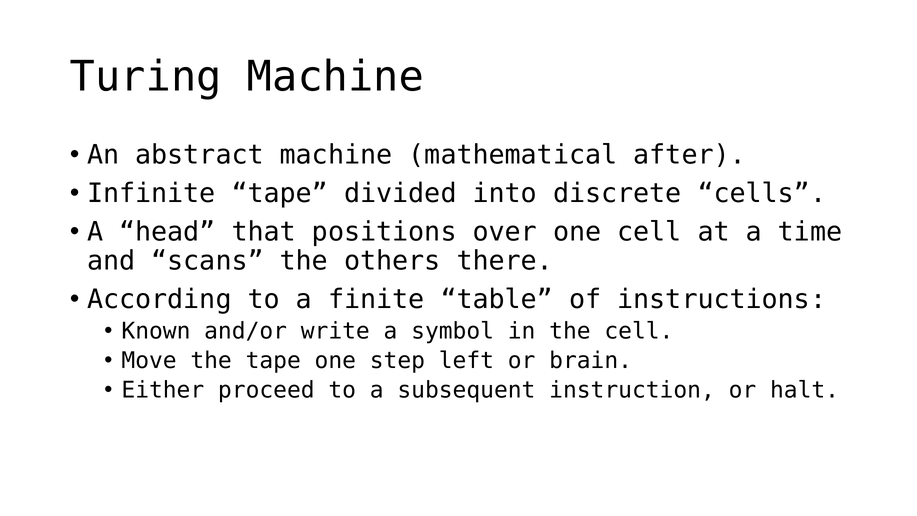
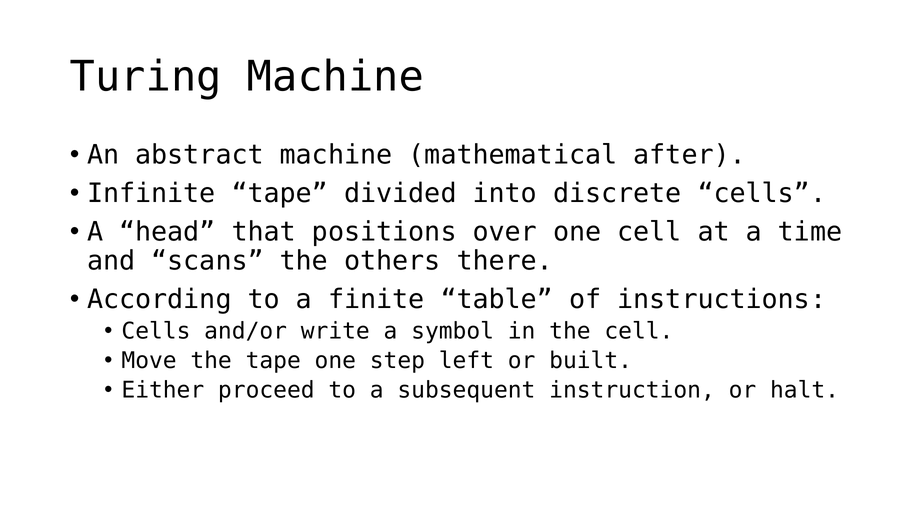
Known at (156, 331): Known -> Cells
brain: brain -> built
